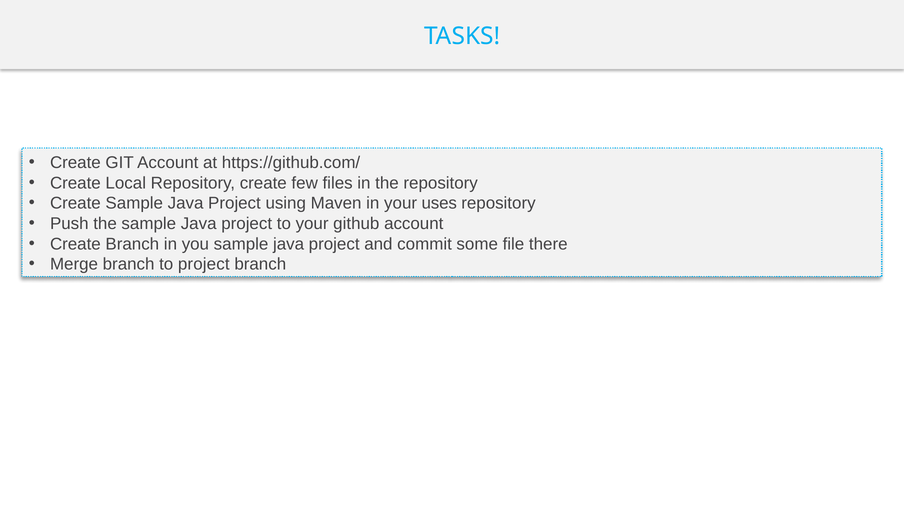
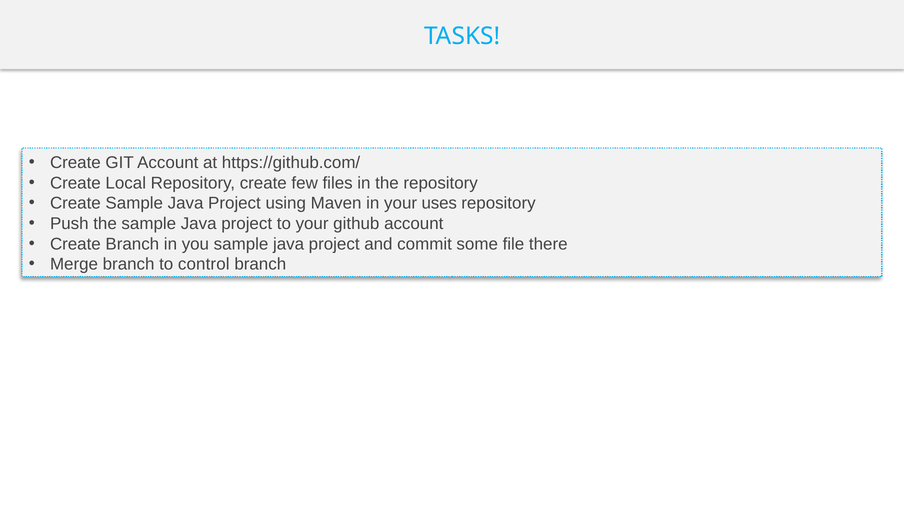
to project: project -> control
